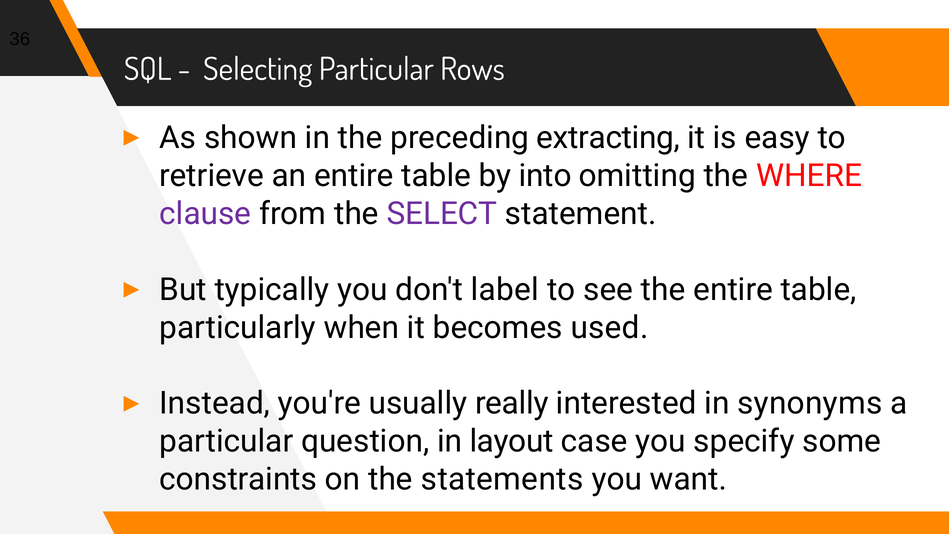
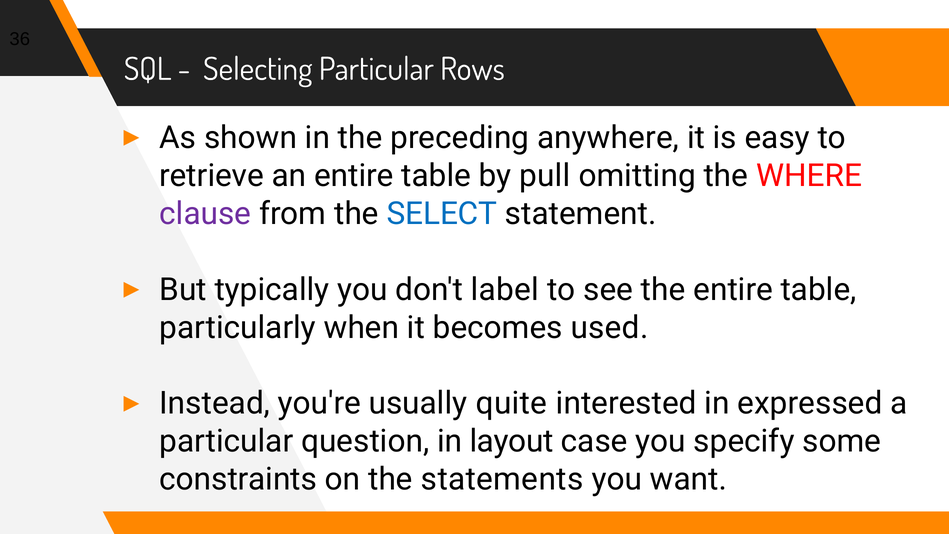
extracting: extracting -> anywhere
into: into -> pull
SELECT colour: purple -> blue
really: really -> quite
synonyms: synonyms -> expressed
